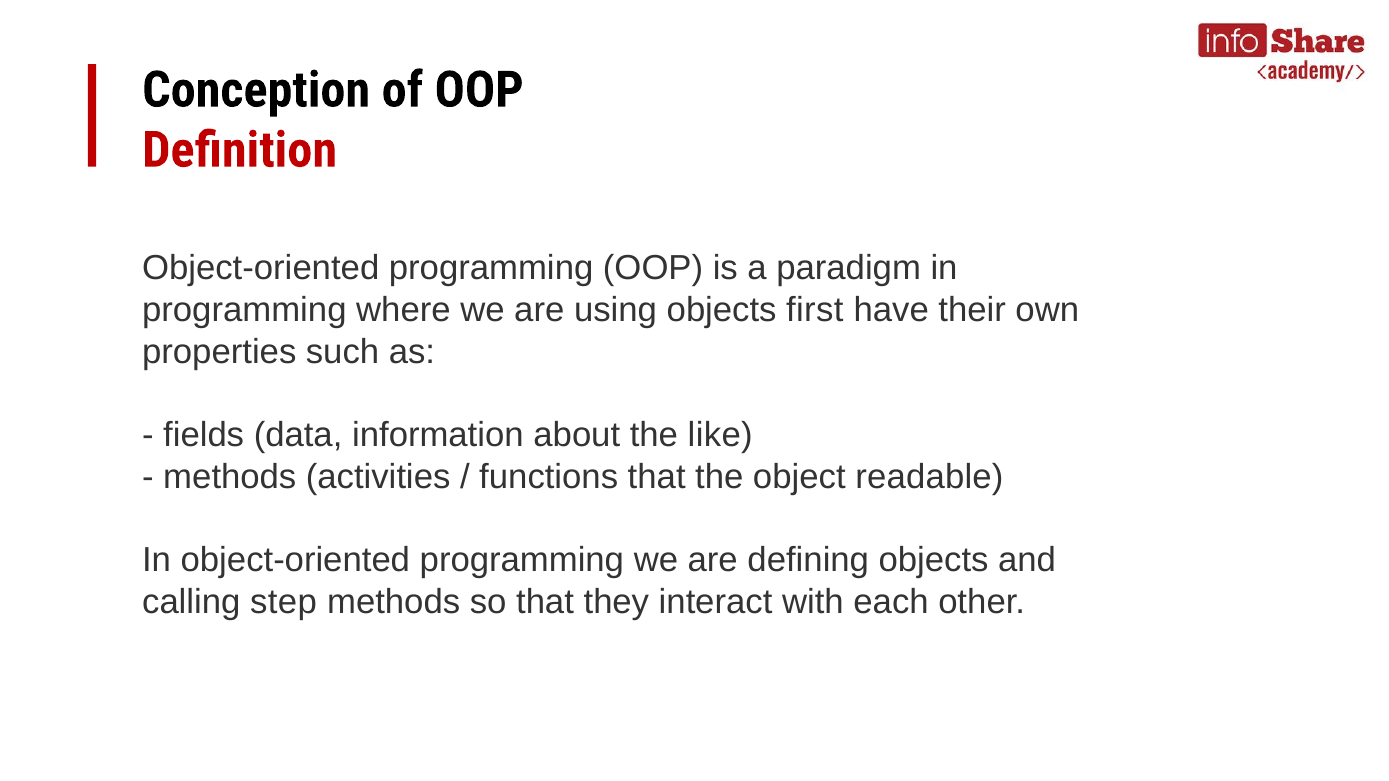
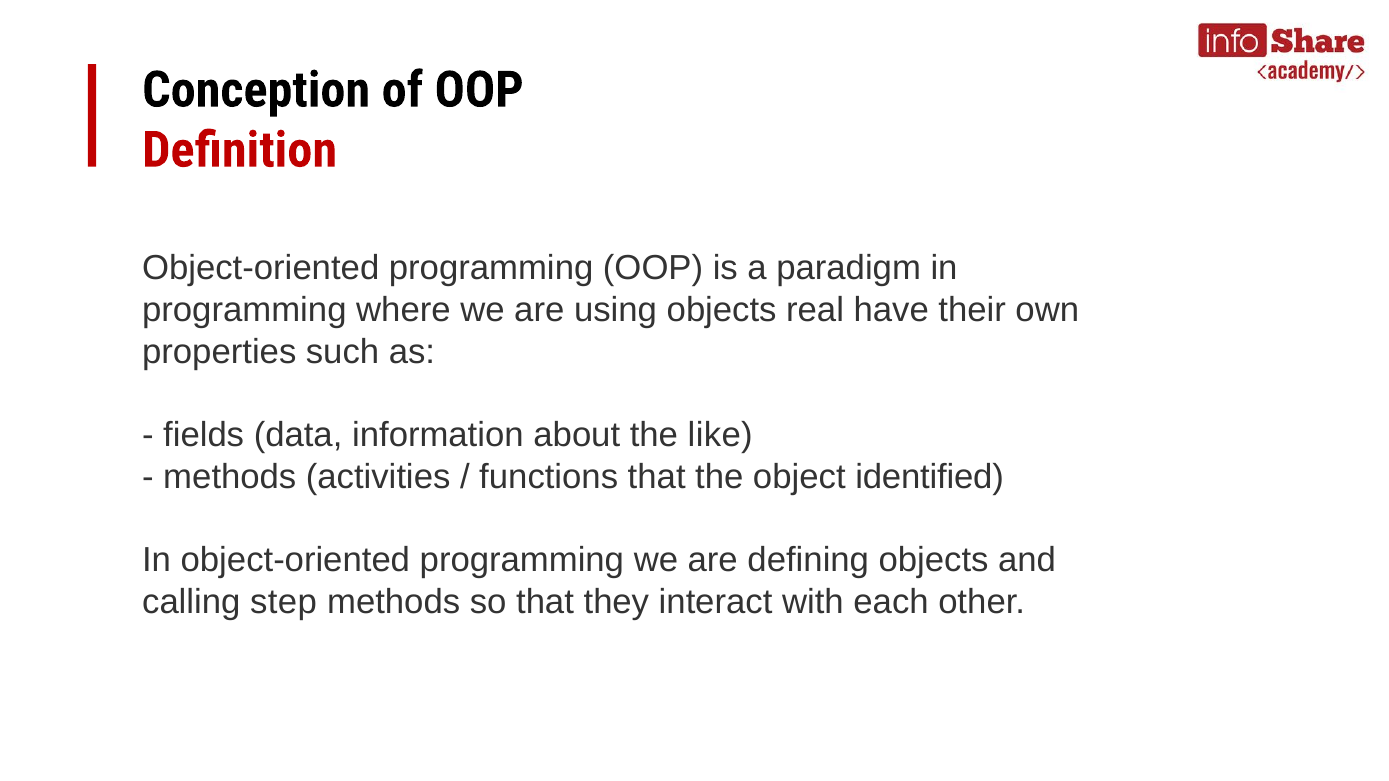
first: first -> real
readable: readable -> identified
